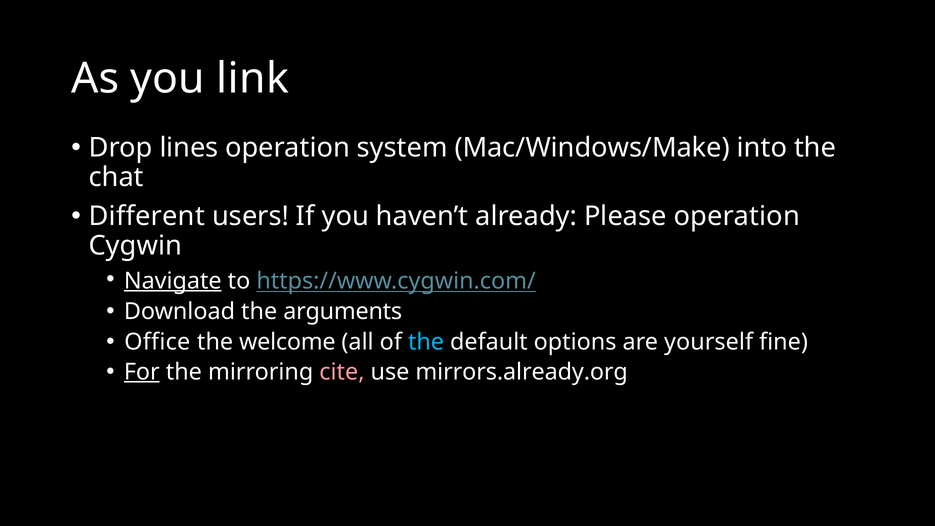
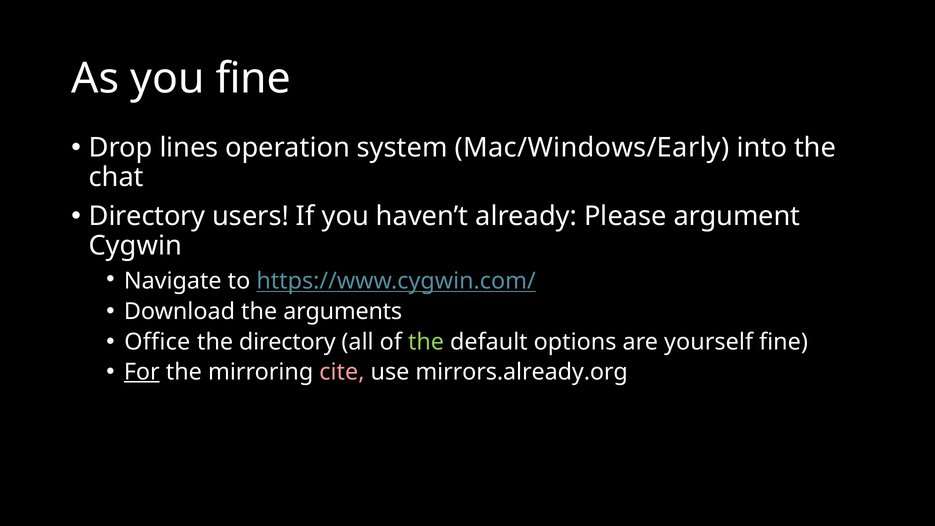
you link: link -> fine
Mac/Windows/Make: Mac/Windows/Make -> Mac/Windows/Early
Different at (147, 216): Different -> Directory
Please operation: operation -> argument
Navigate underline: present -> none
the welcome: welcome -> directory
the at (426, 342) colour: light blue -> light green
